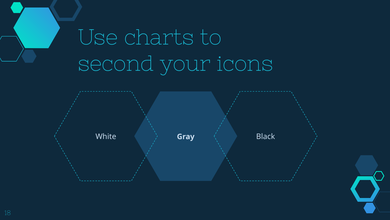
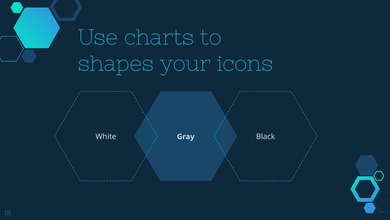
second: second -> shapes
